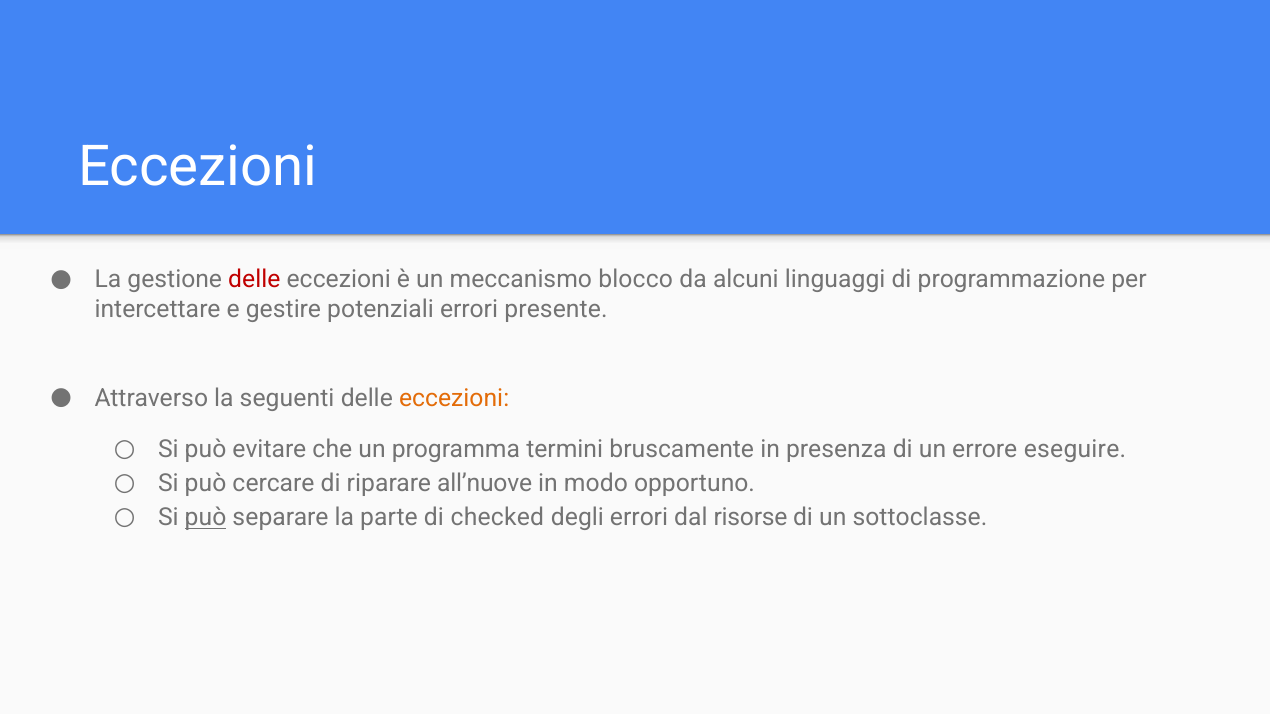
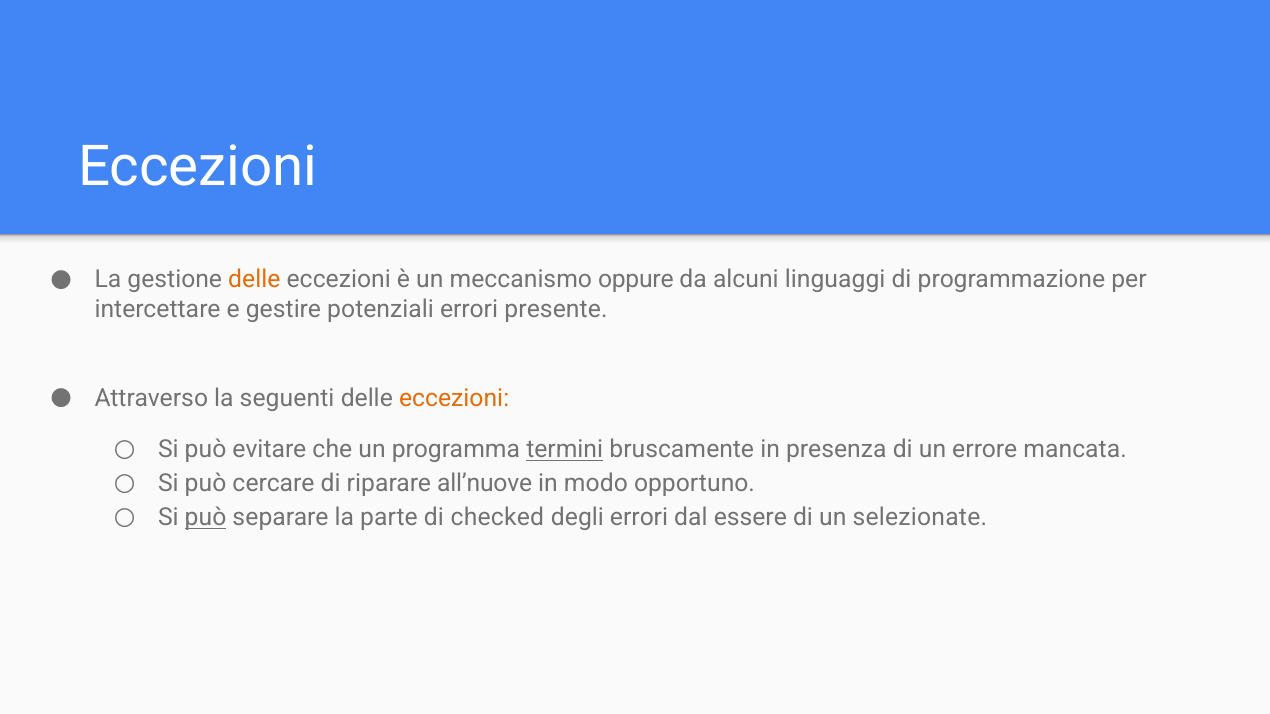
delle at (254, 280) colour: red -> orange
blocco: blocco -> oppure
termini underline: none -> present
eseguire: eseguire -> mancata
risorse: risorse -> essere
sottoclasse: sottoclasse -> selezionate
